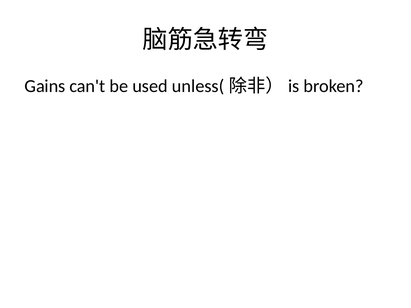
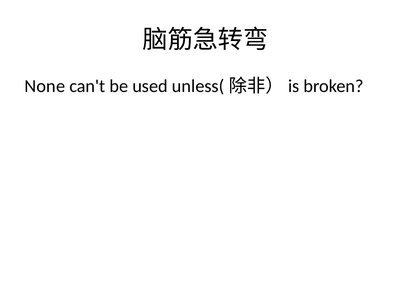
Gains: Gains -> None
